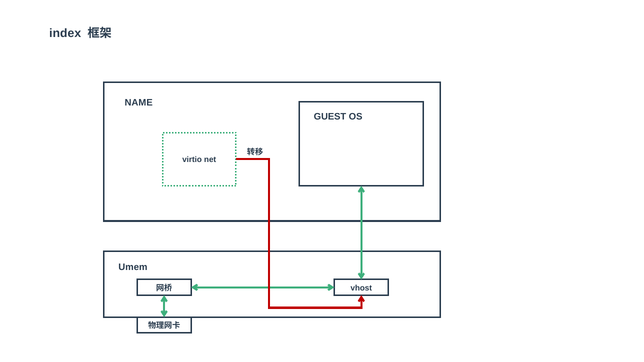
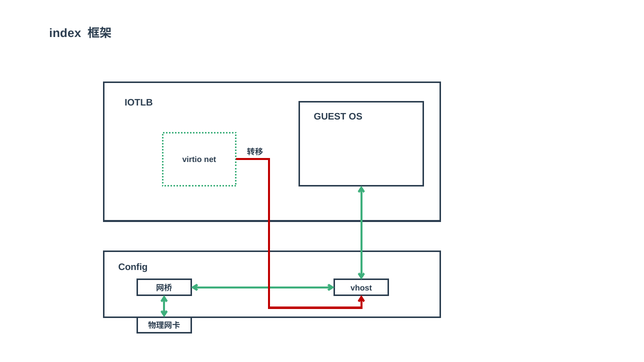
NAME: NAME -> IOTLB
Umem: Umem -> Config
